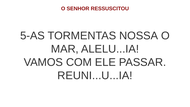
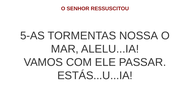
REUNI...U...IA: REUNI...U...IA -> ESTÁS...U...IA
